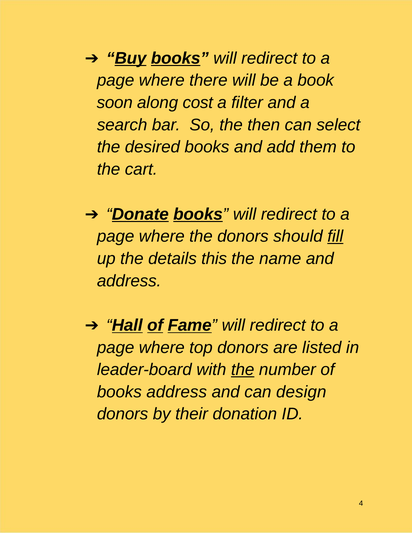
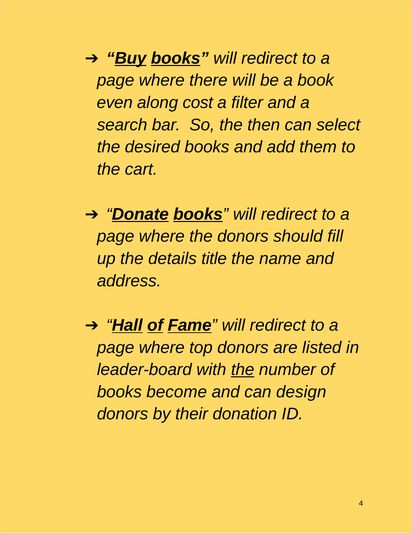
soon: soon -> even
fill underline: present -> none
this: this -> title
books address: address -> become
